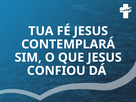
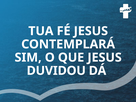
CONFIOU: CONFIOU -> DUVIDOU
